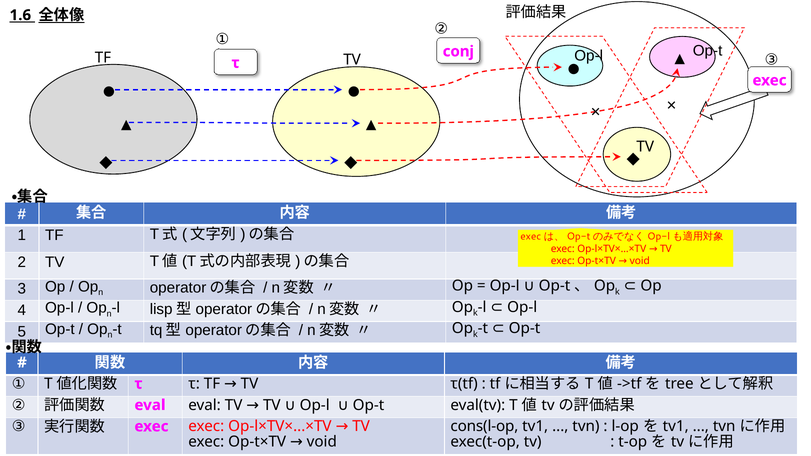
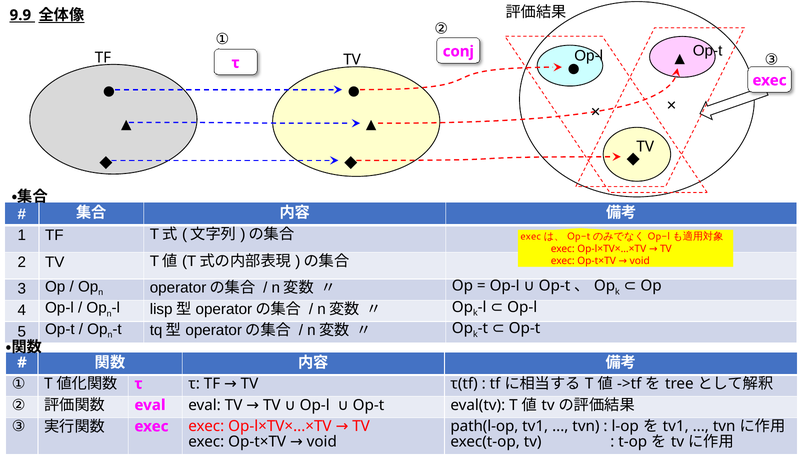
1.6: 1.6 -> 9.9
cons(l-op: cons(l-op -> path(l-op
